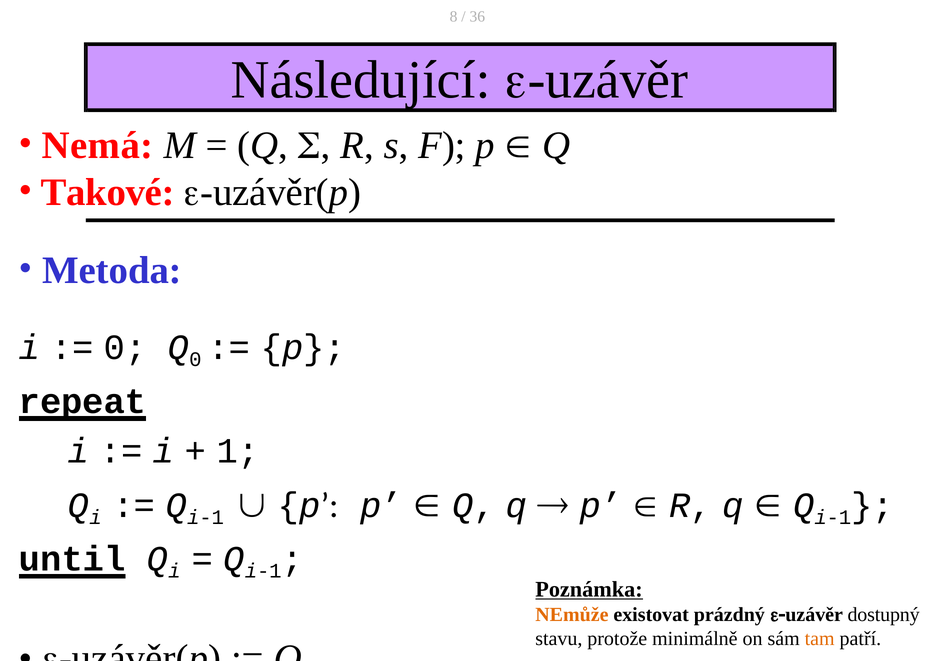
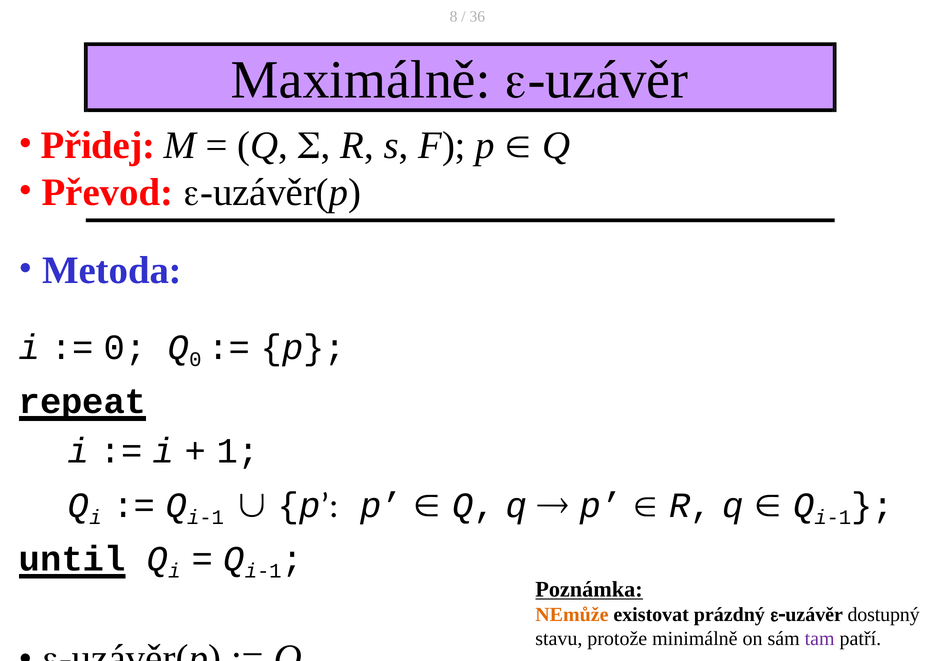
Následující: Následující -> Maximálně
Nemá: Nemá -> Přidej
Takové: Takové -> Převod
tam colour: orange -> purple
